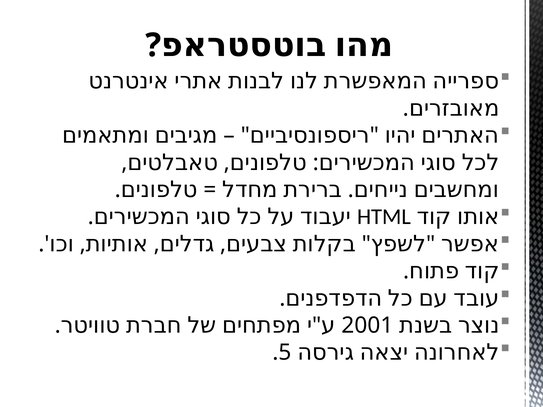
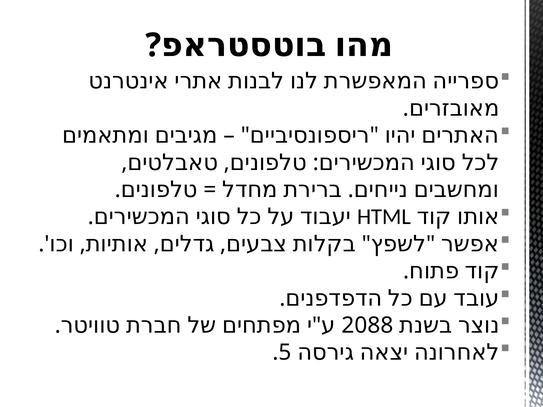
2001: 2001 -> 2088
